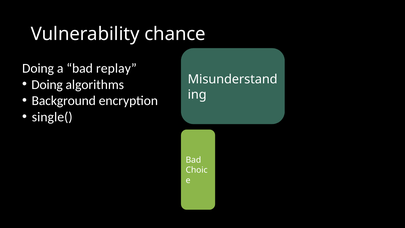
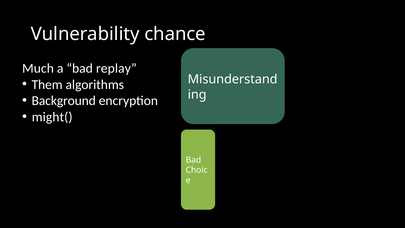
Doing at (38, 68): Doing -> Much
Doing at (47, 84): Doing -> Them
single(: single( -> might(
